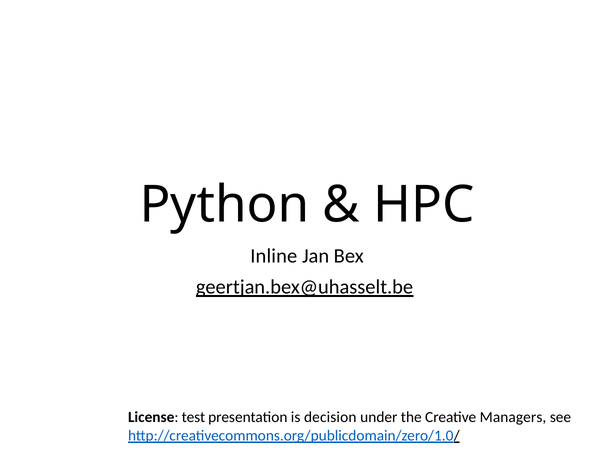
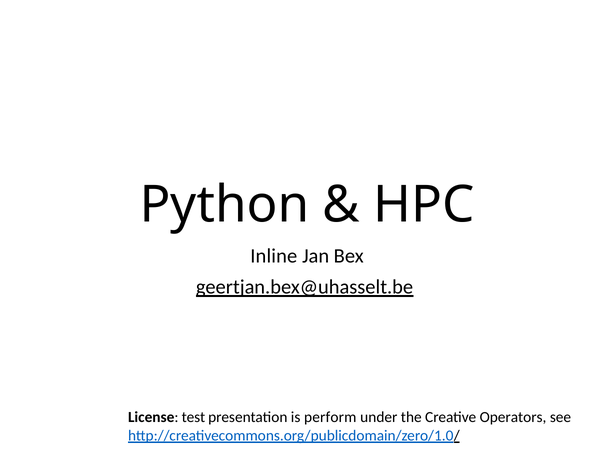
decision: decision -> perform
Managers: Managers -> Operators
